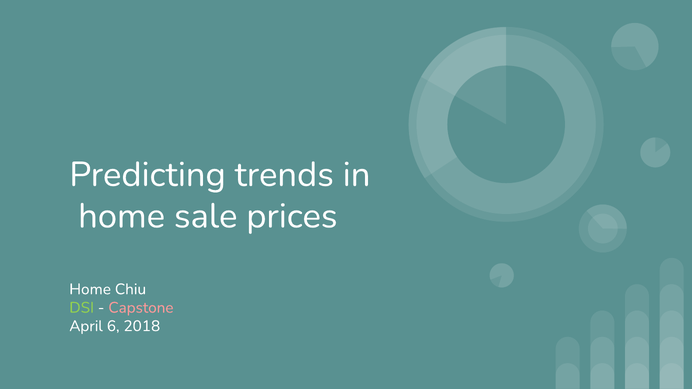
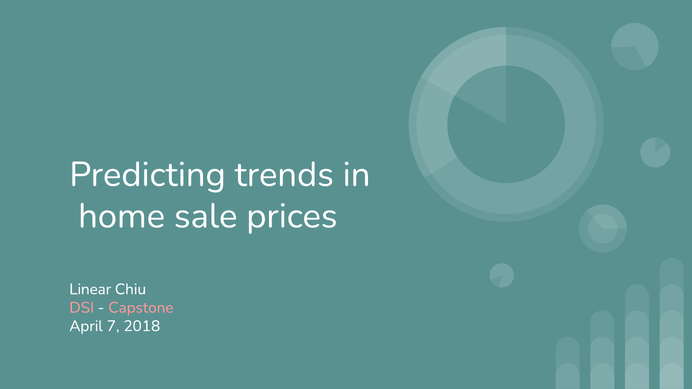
Home at (90, 289): Home -> Linear
DSI colour: light green -> pink
6: 6 -> 7
